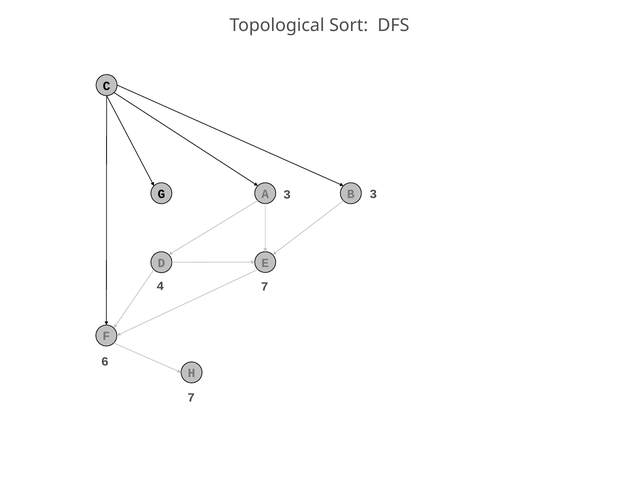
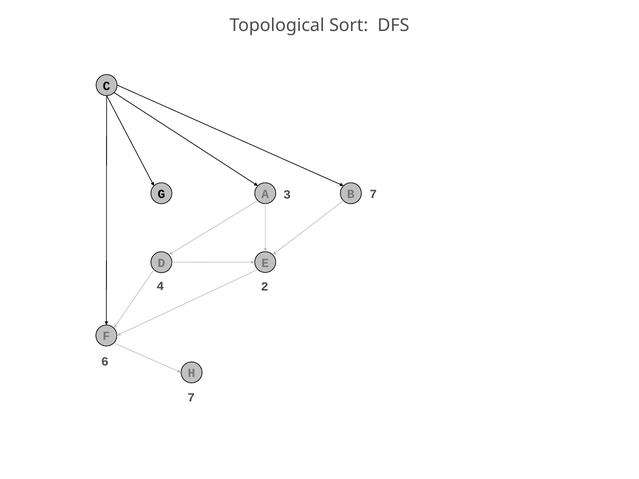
3 3: 3 -> 7
4 7: 7 -> 2
